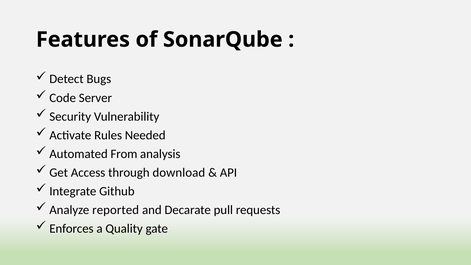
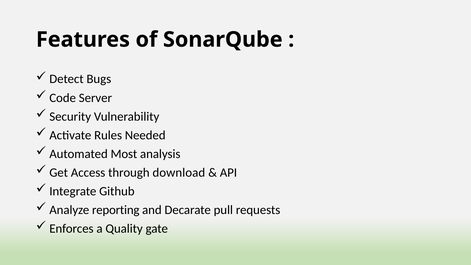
From: From -> Most
reported: reported -> reporting
